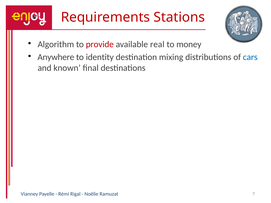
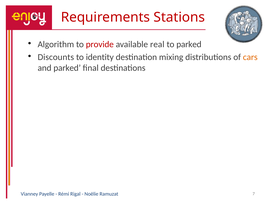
to money: money -> parked
Anywhere: Anywhere -> Discounts
cars colour: blue -> orange
and known: known -> parked
